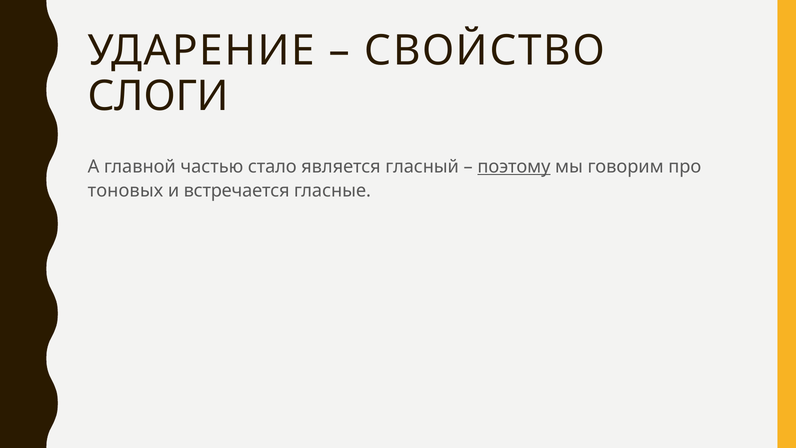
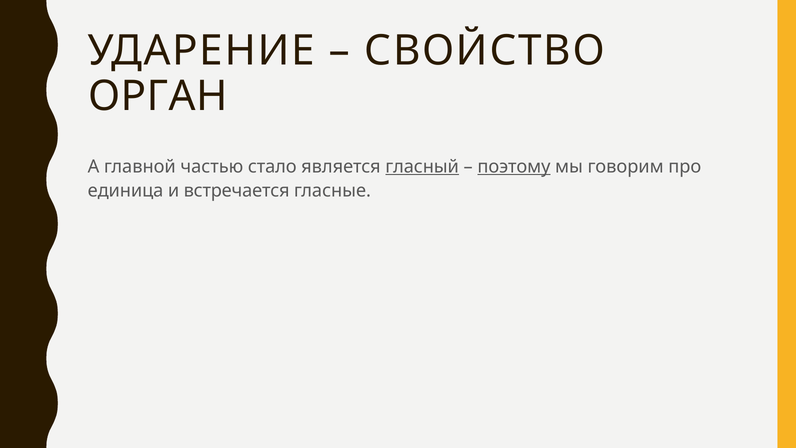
СЛОГИ: СЛОГИ -> ОРГАН
гласный underline: none -> present
тоновых: тоновых -> единица
